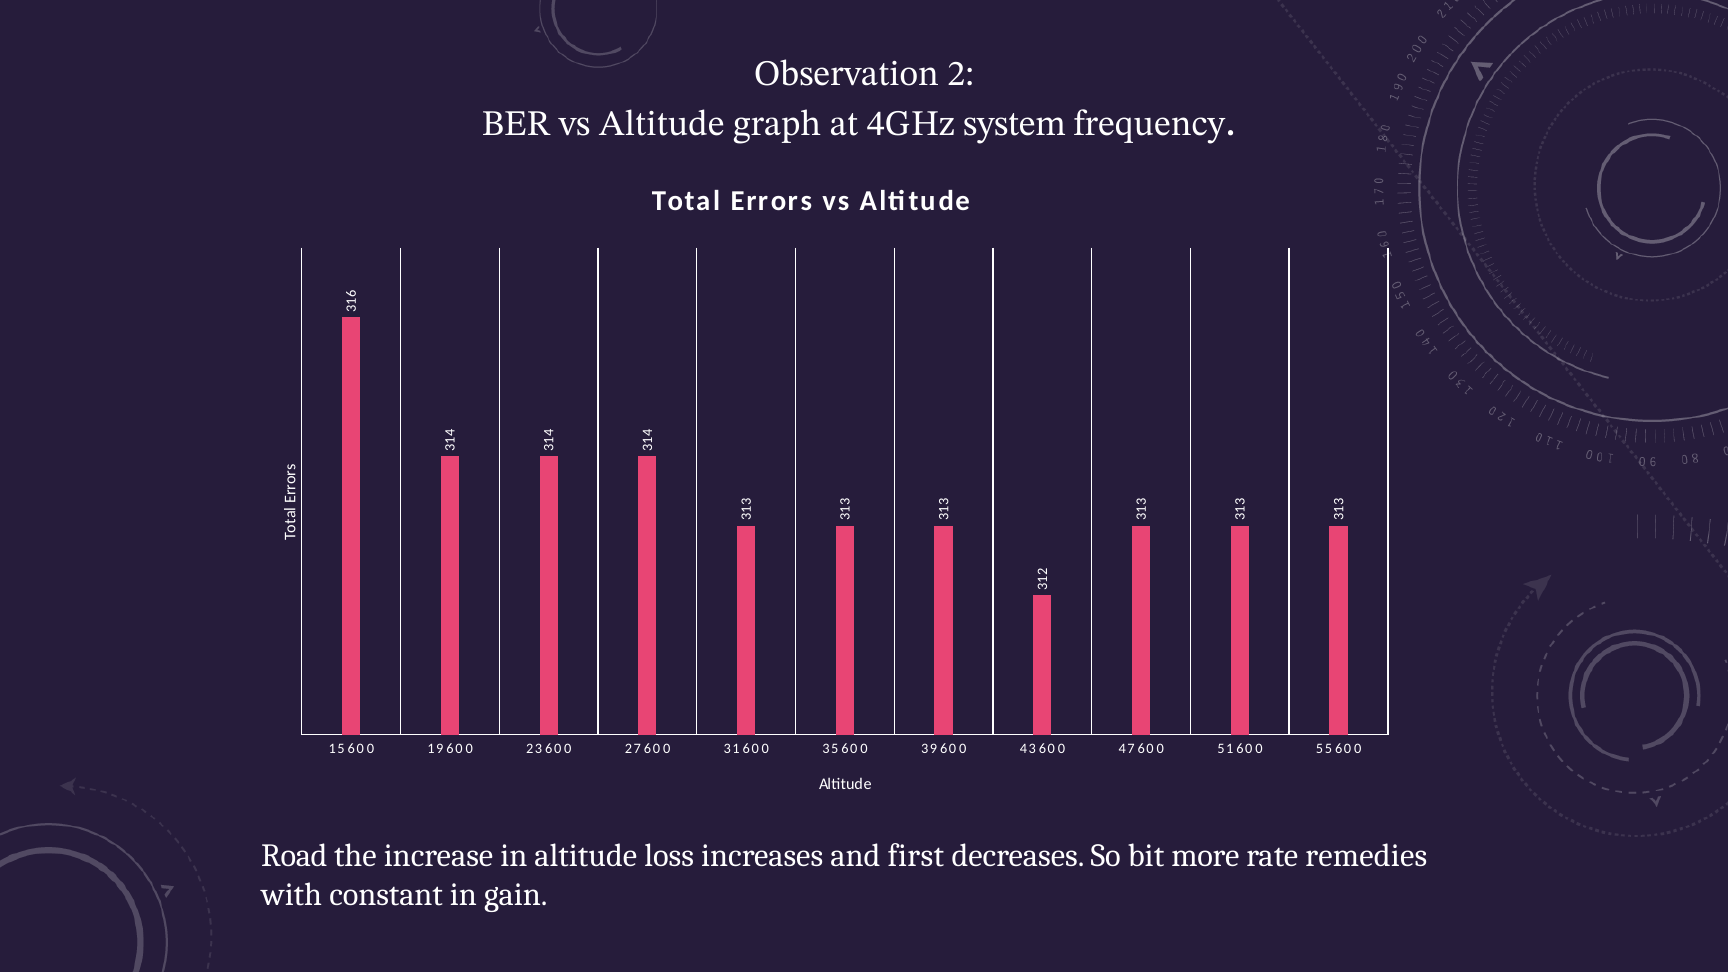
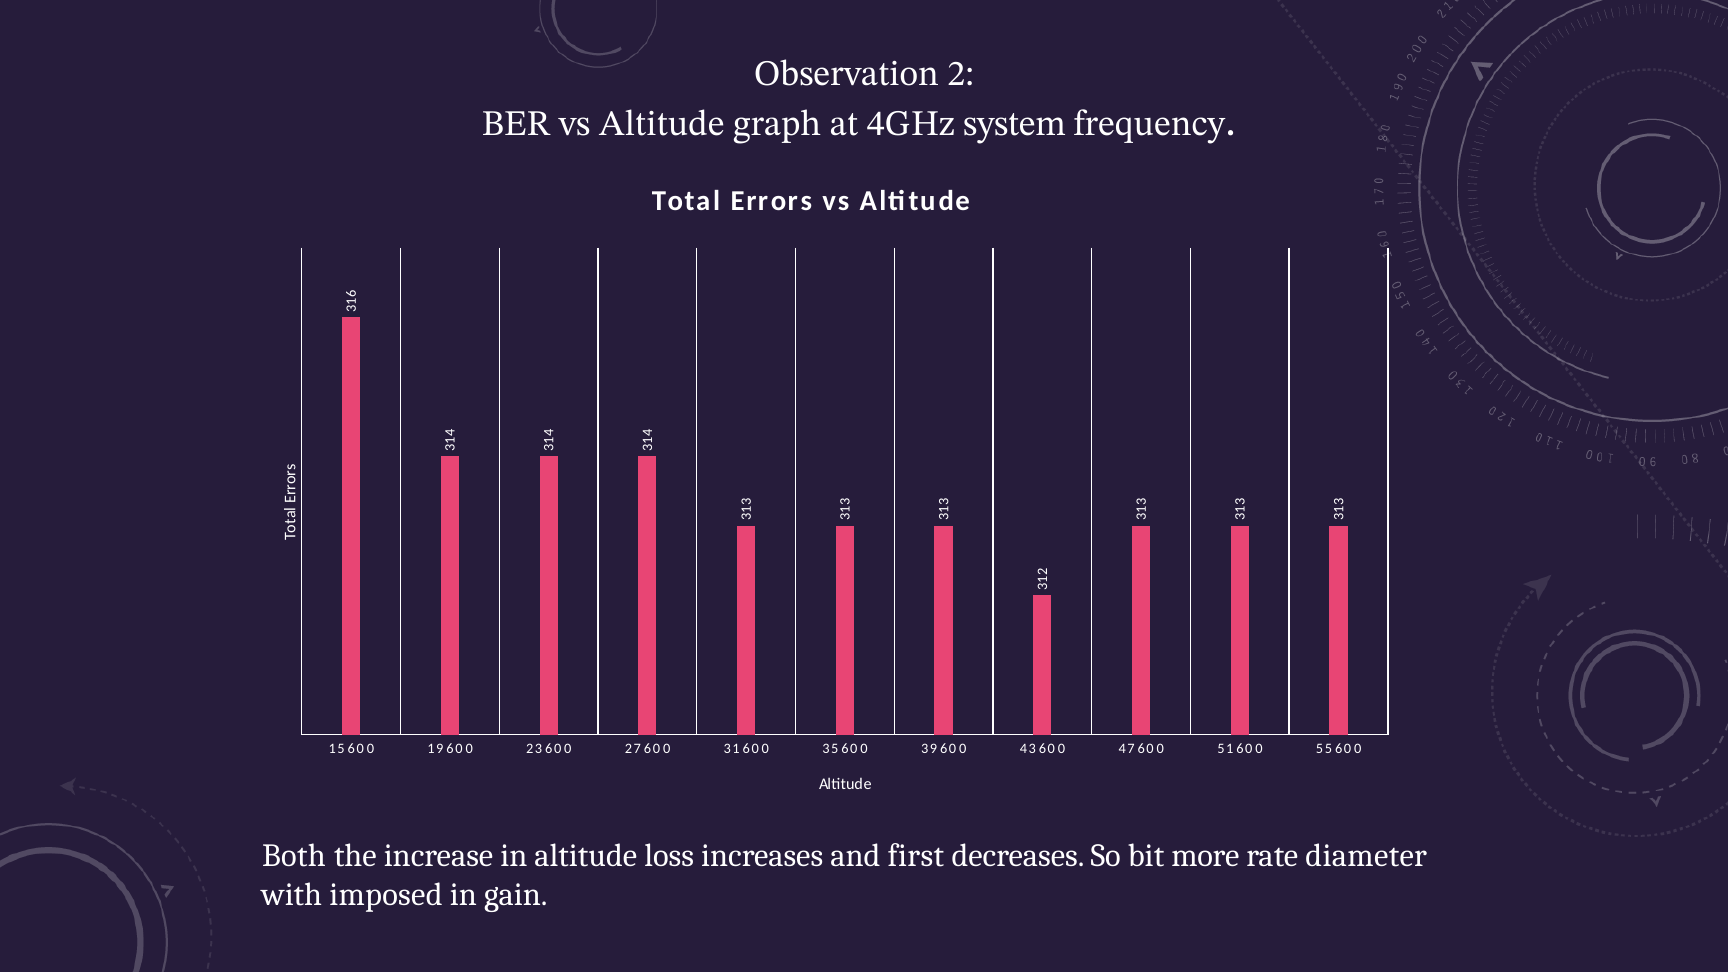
Road: Road -> Both
remedies: remedies -> diameter
constant: constant -> imposed
